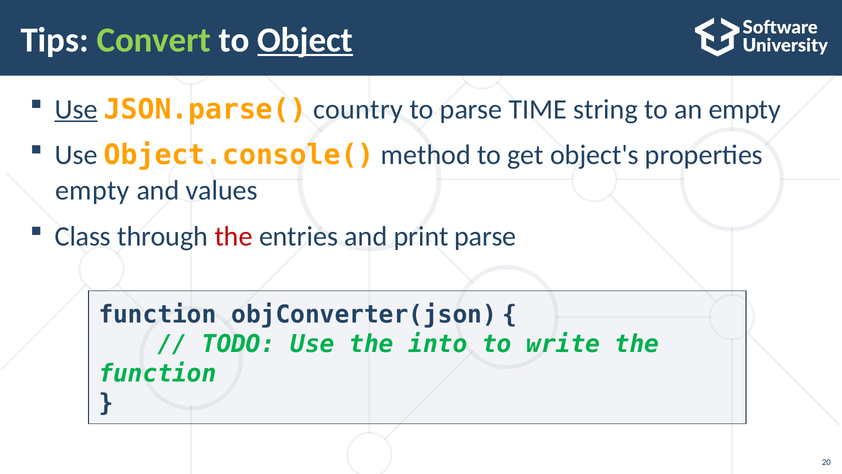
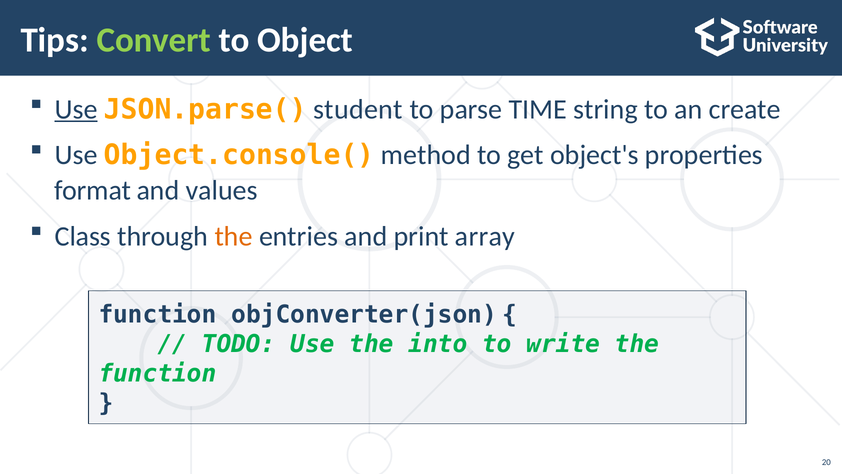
Object underline: present -> none
country: country -> student
an empty: empty -> create
empty at (92, 190): empty -> format
the at (234, 236) colour: red -> orange
print parse: parse -> array
